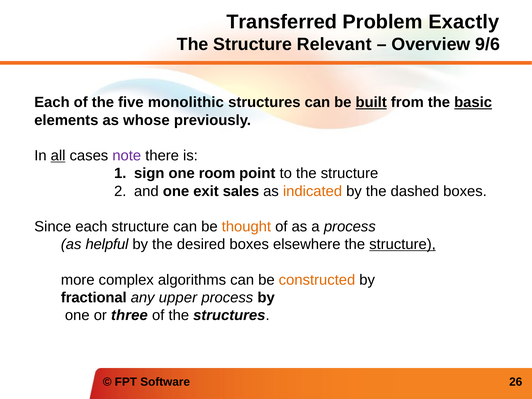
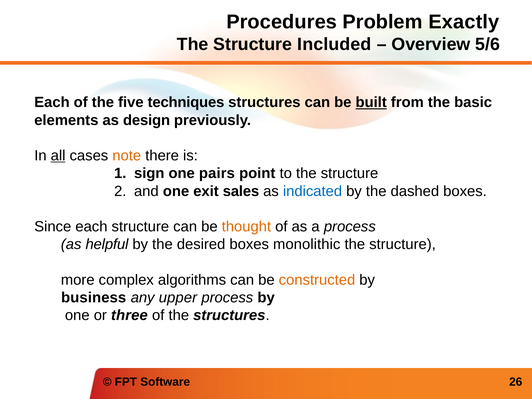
Transferred: Transferred -> Procedures
Relevant: Relevant -> Included
9/6: 9/6 -> 5/6
monolithic: monolithic -> techniques
basic underline: present -> none
whose: whose -> design
note colour: purple -> orange
room: room -> pairs
indicated colour: orange -> blue
elsewhere: elsewhere -> monolithic
structure at (402, 244) underline: present -> none
fractional: fractional -> business
